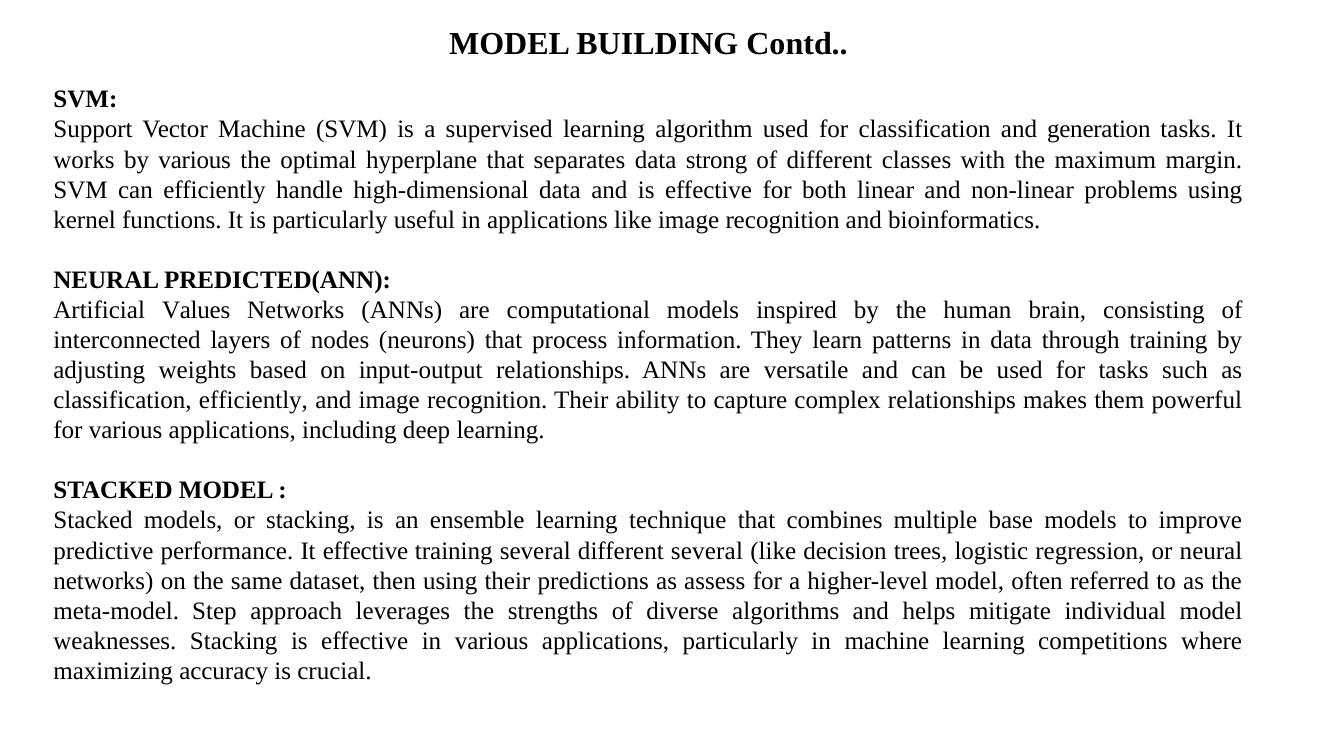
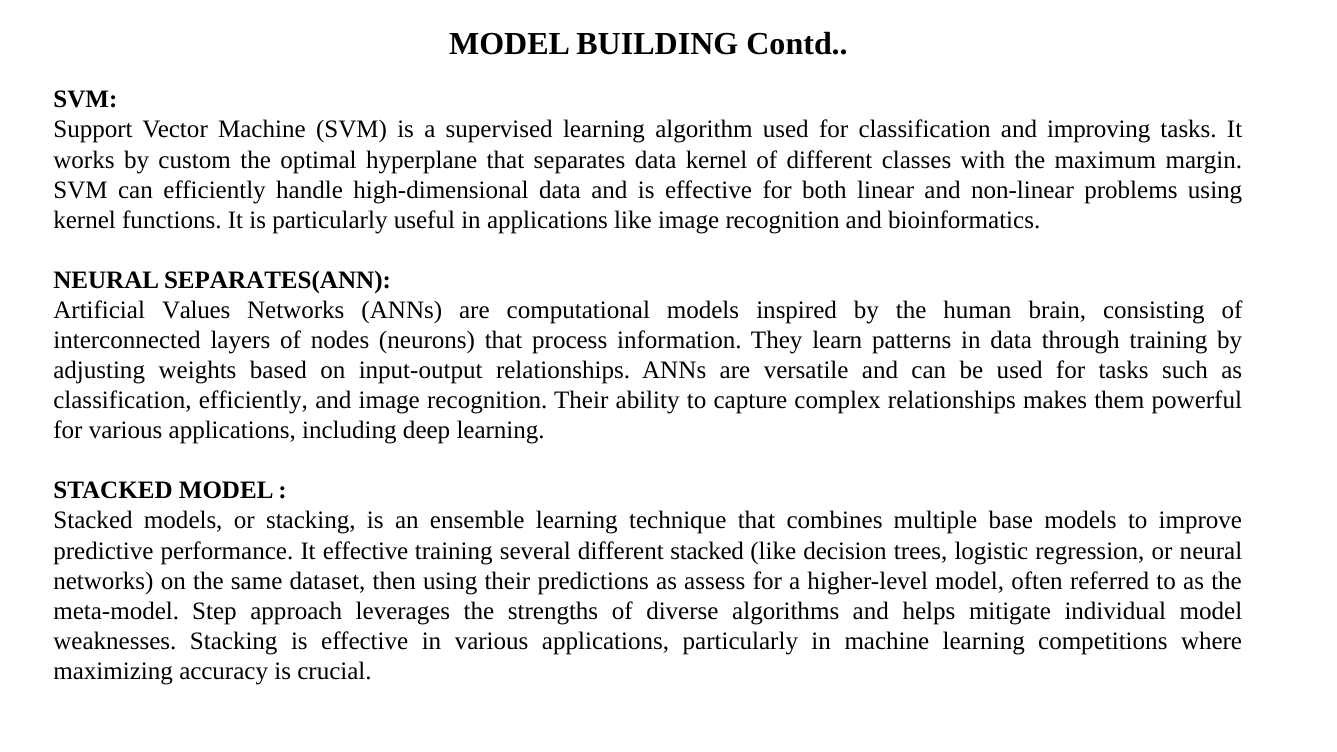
generation: generation -> improving
by various: various -> custom
data strong: strong -> kernel
PREDICTED(ANN: PREDICTED(ANN -> SEPARATES(ANN
different several: several -> stacked
